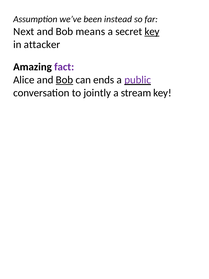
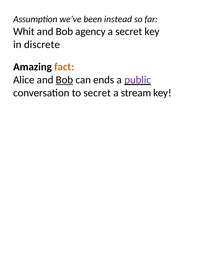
Next: Next -> Whit
means: means -> agency
key at (152, 31) underline: present -> none
attacker: attacker -> discrete
fact colour: purple -> orange
to jointly: jointly -> secret
